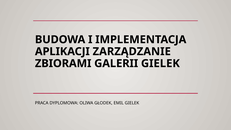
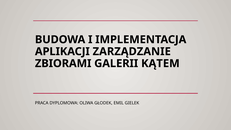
GALERII GIELEK: GIELEK -> KĄTEM
